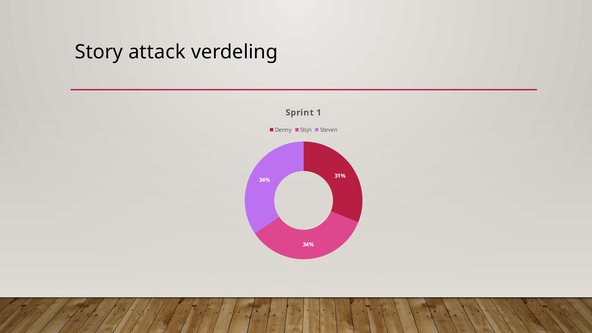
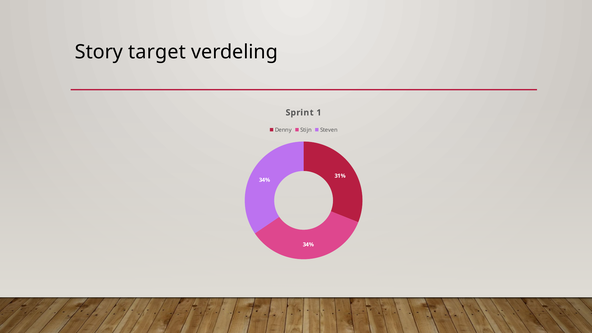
attack: attack -> target
